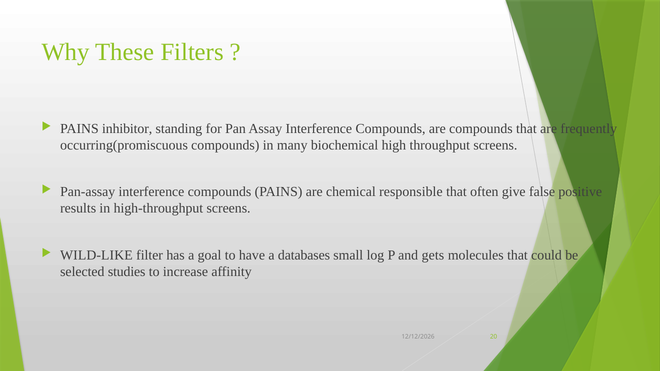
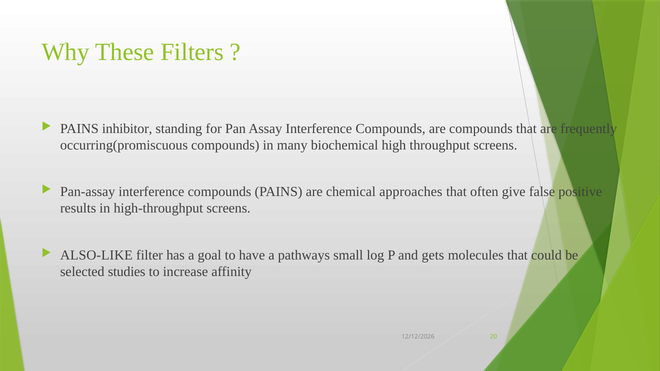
responsible: responsible -> approaches
WILD-LIKE: WILD-LIKE -> ALSO-LIKE
databases: databases -> pathways
